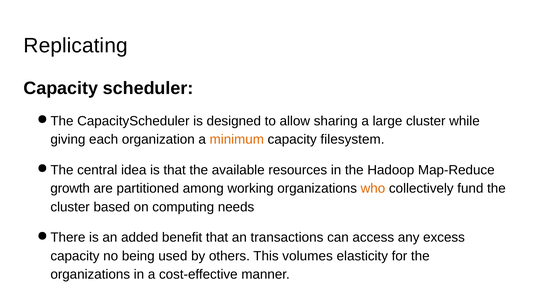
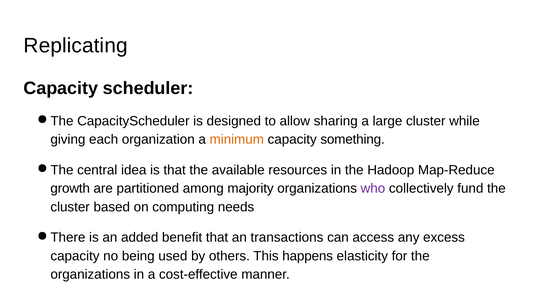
filesystem: filesystem -> something
working: working -> majority
who colour: orange -> purple
volumes: volumes -> happens
